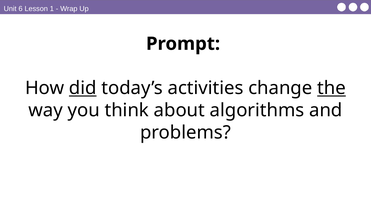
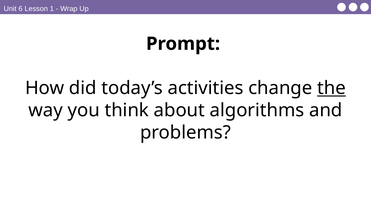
did underline: present -> none
